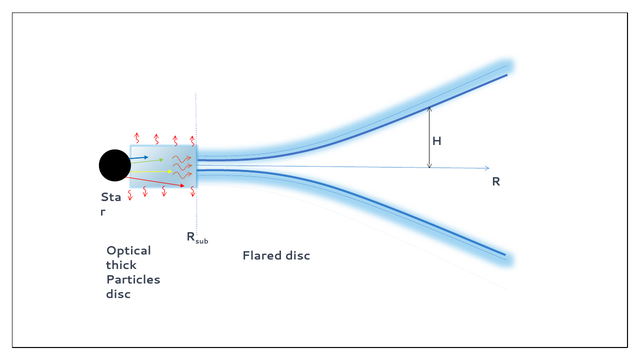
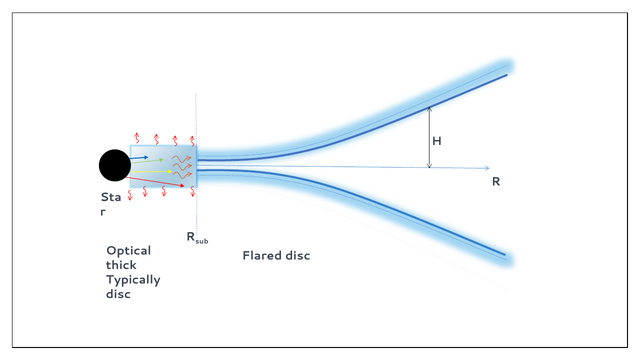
Particles: Particles -> Typically
